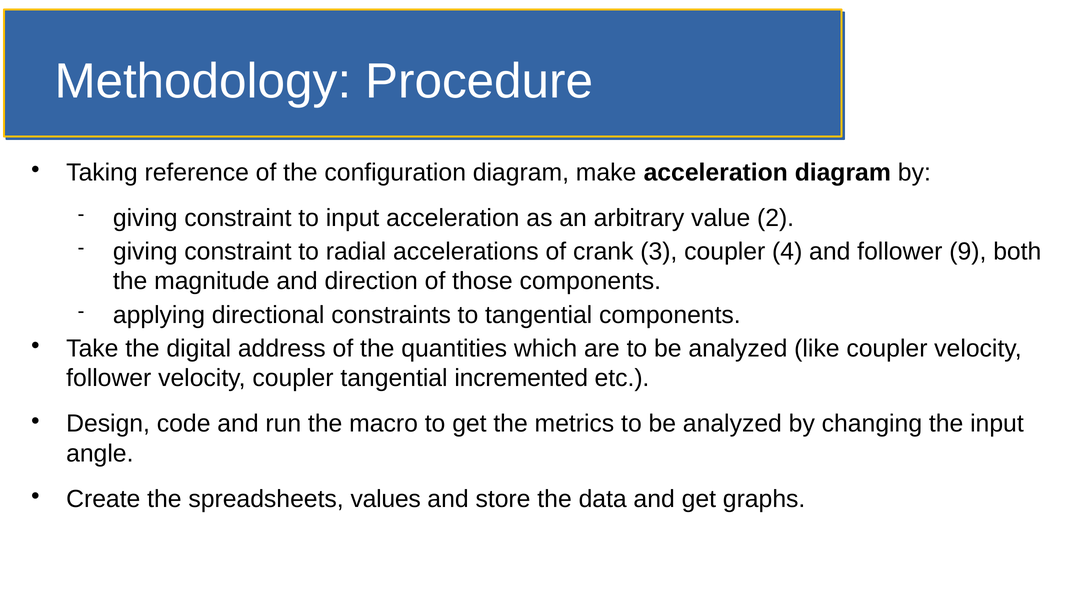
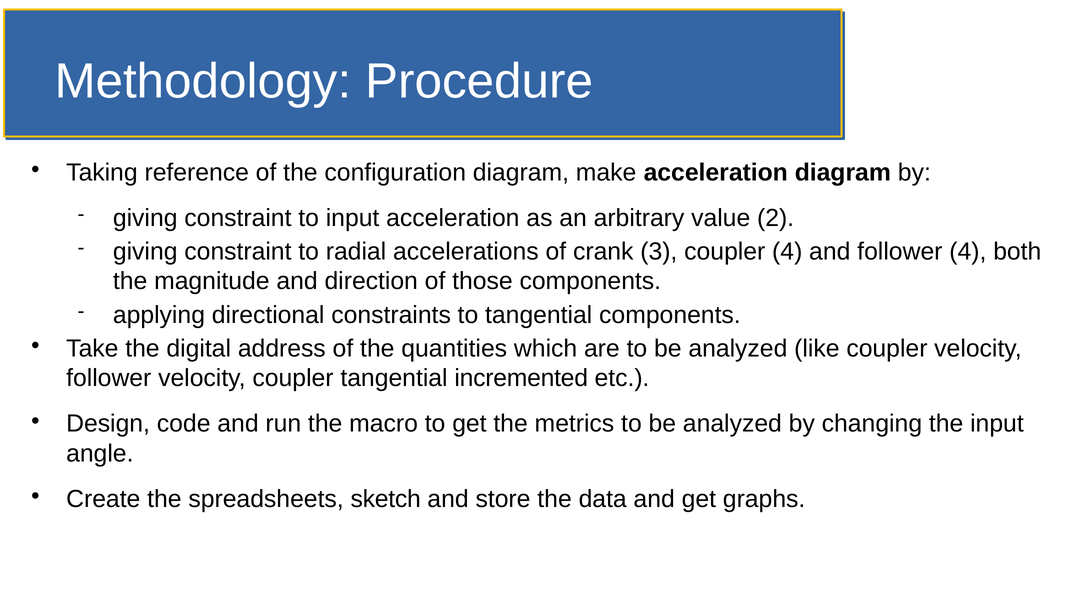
follower 9: 9 -> 4
values: values -> sketch
